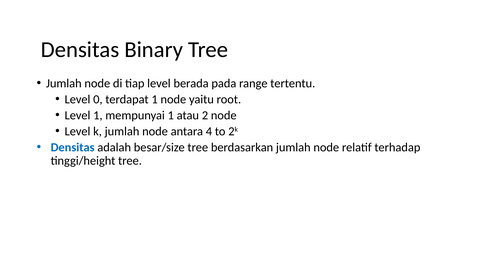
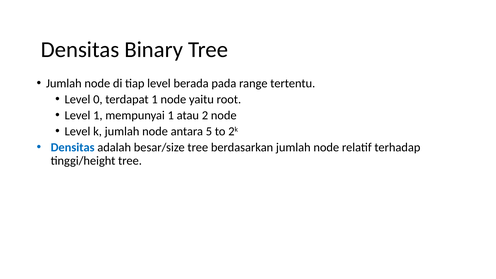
4: 4 -> 5
